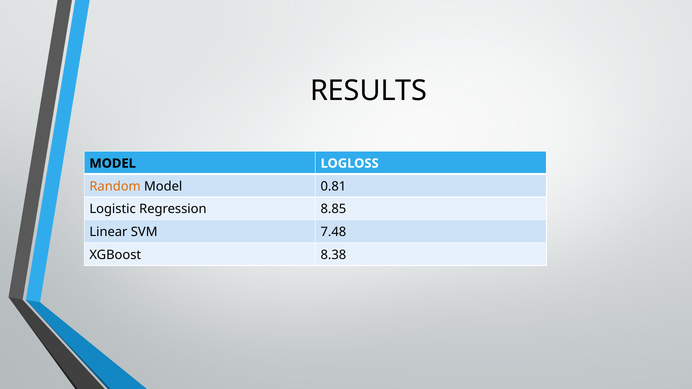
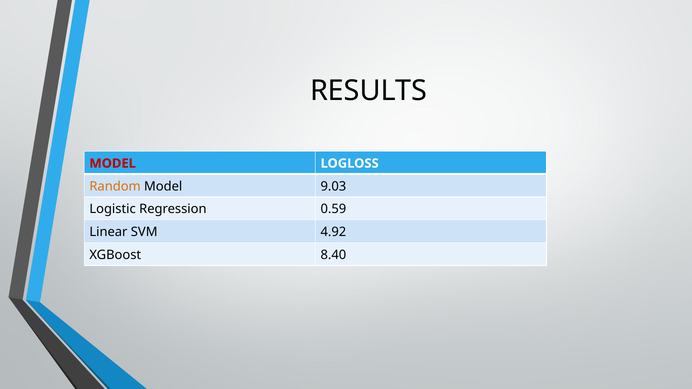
MODEL at (113, 164) colour: black -> red
0.81: 0.81 -> 9.03
8.85: 8.85 -> 0.59
7.48: 7.48 -> 4.92
8.38: 8.38 -> 8.40
